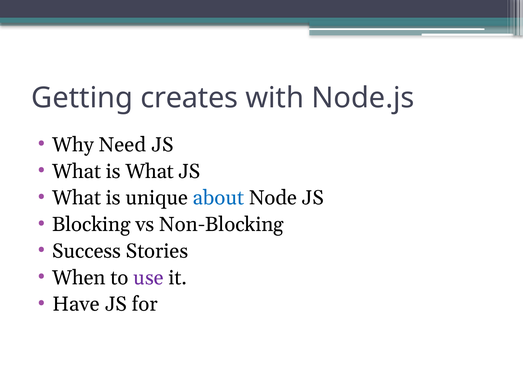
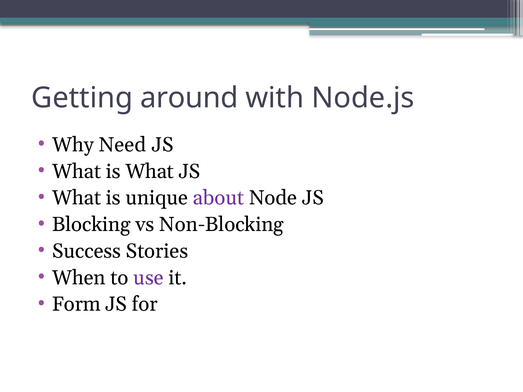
creates: creates -> around
about colour: blue -> purple
Have: Have -> Form
